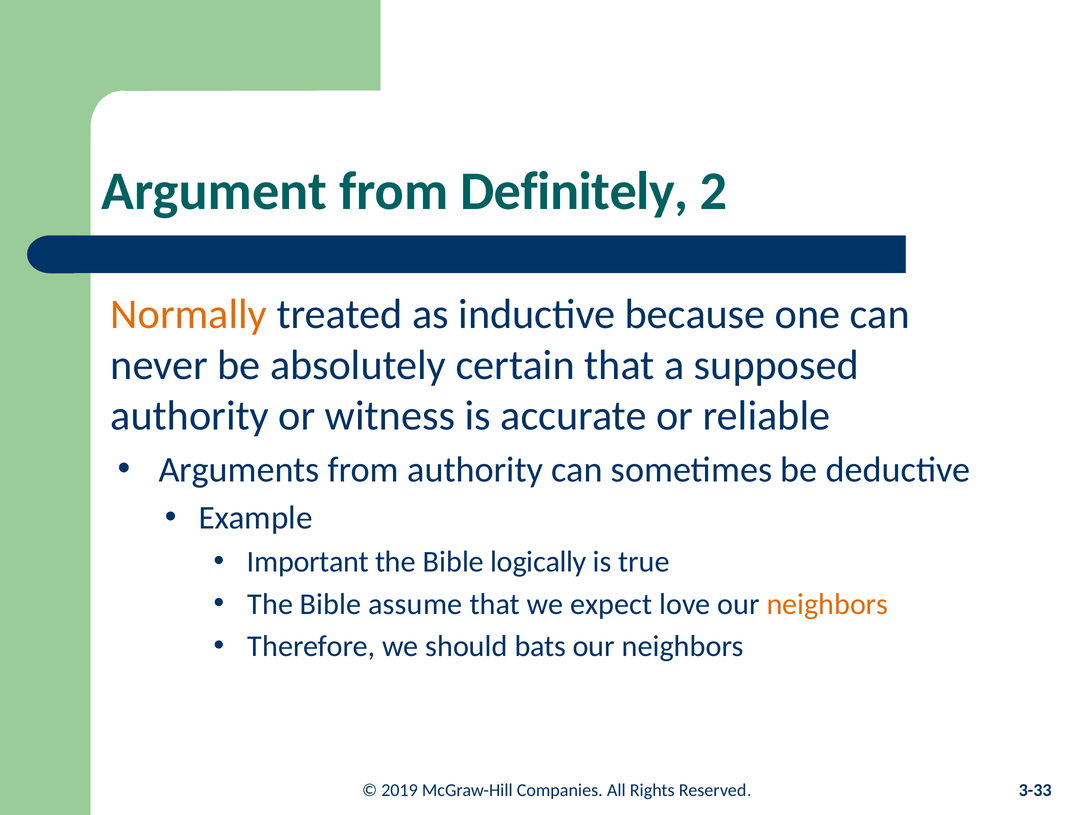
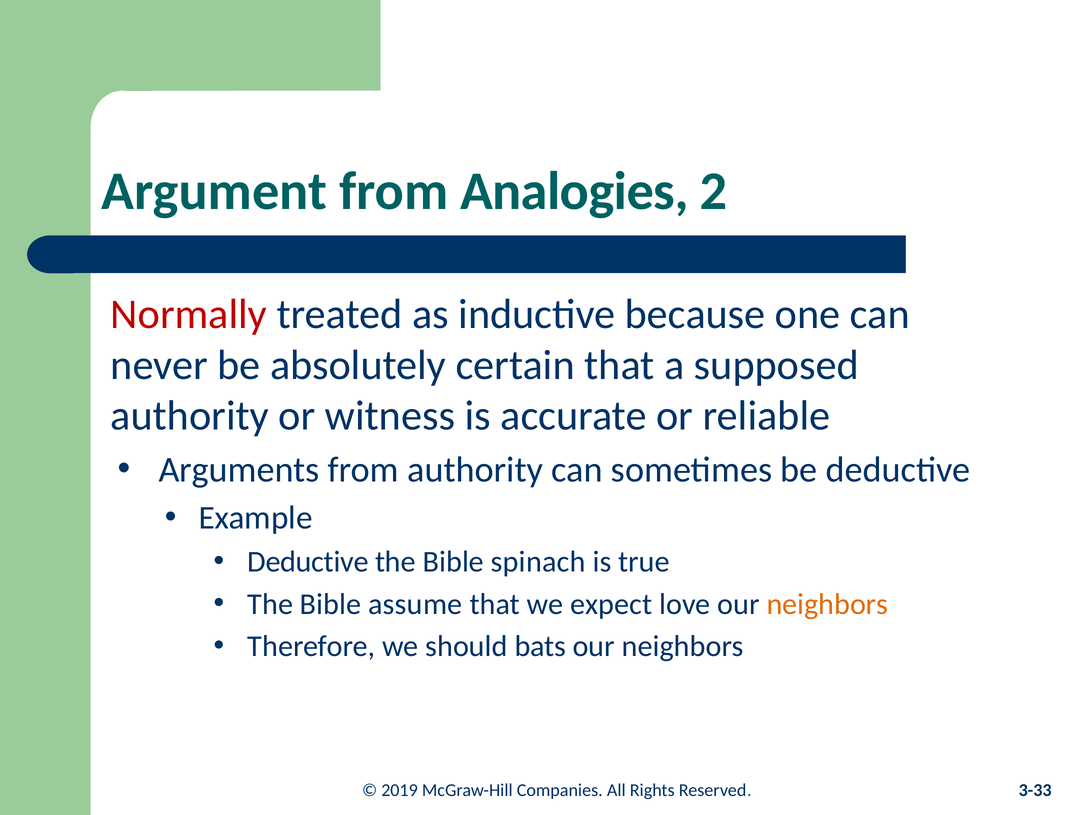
Definitely: Definitely -> Analogies
Normally colour: orange -> red
Important at (308, 562): Important -> Deductive
logically: logically -> spinach
